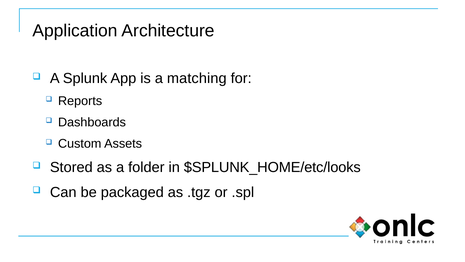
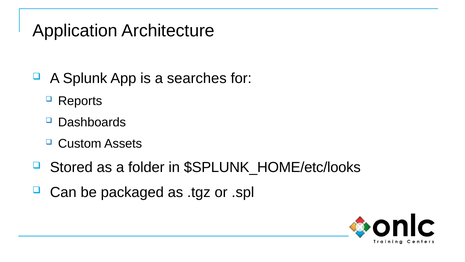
matching: matching -> searches
